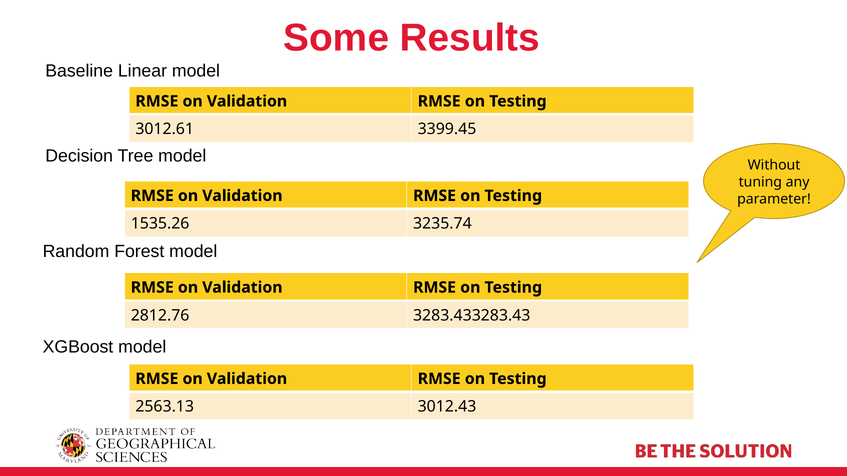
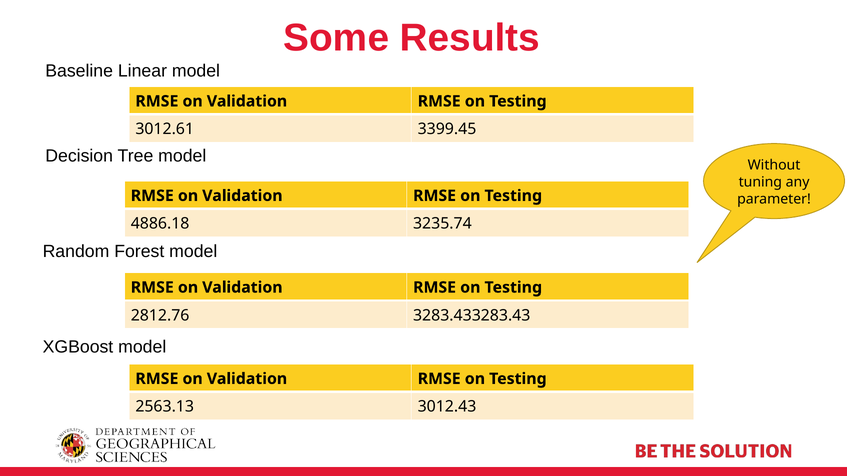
1535.26: 1535.26 -> 4886.18
